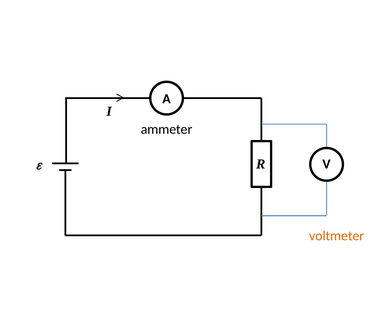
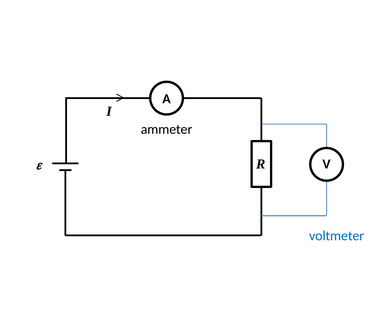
voltmeter colour: orange -> blue
